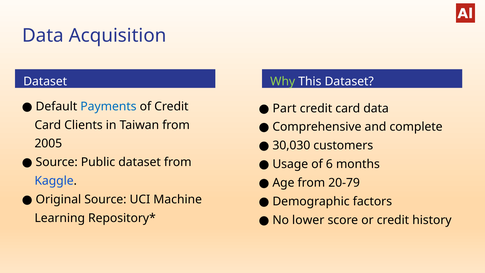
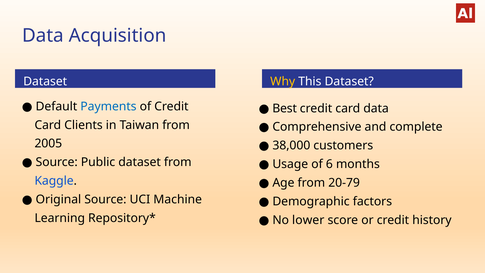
Why colour: light green -> yellow
Part: Part -> Best
30,030: 30,030 -> 38,000
